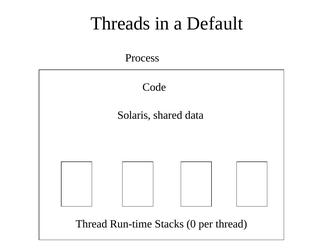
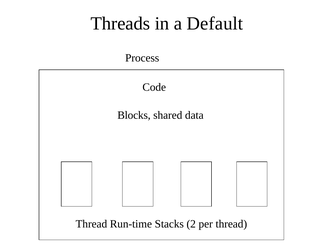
Solaris: Solaris -> Blocks
0: 0 -> 2
